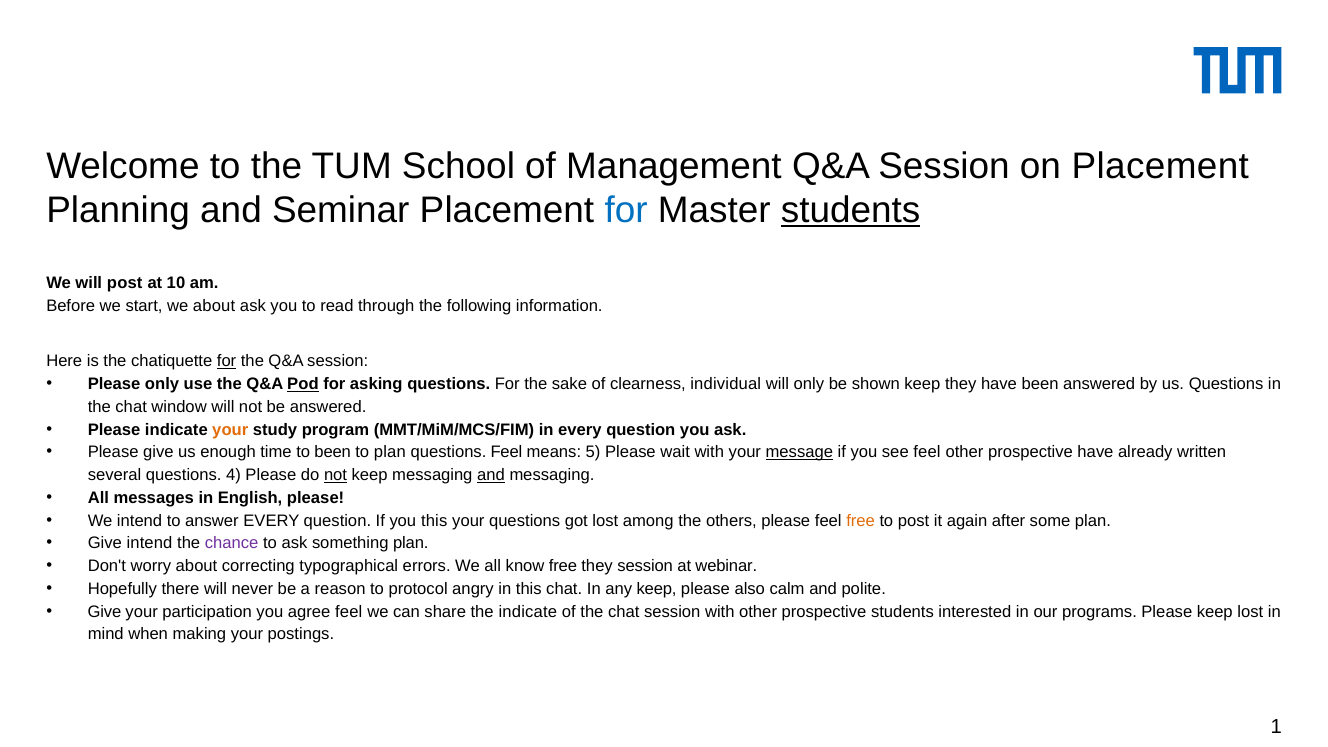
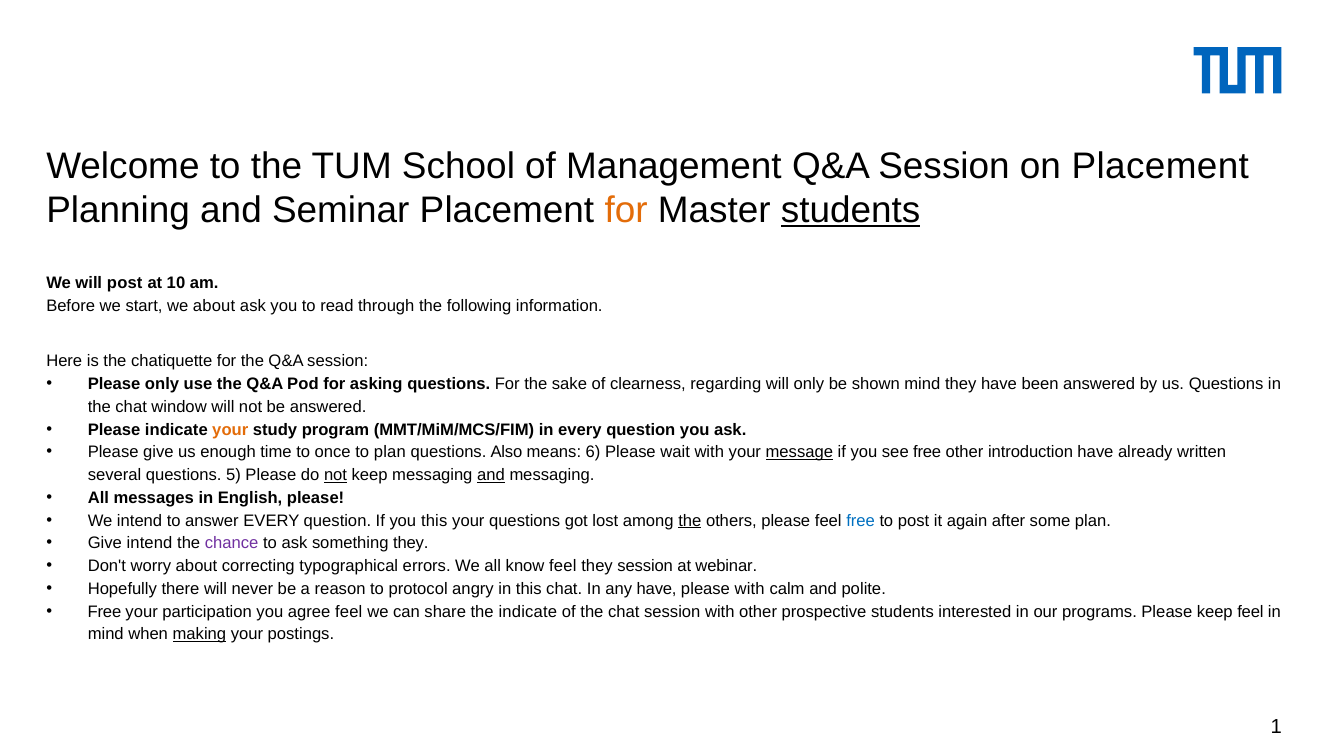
for at (626, 210) colour: blue -> orange
for at (227, 361) underline: present -> none
Pod underline: present -> none
individual: individual -> regarding
shown keep: keep -> mind
to been: been -> once
questions Feel: Feel -> Also
5: 5 -> 6
see feel: feel -> free
prospective at (1030, 452): prospective -> introduction
4: 4 -> 5
the at (690, 521) underline: none -> present
free at (861, 521) colour: orange -> blue
something plan: plan -> they
know free: free -> feel
any keep: keep -> have
please also: also -> with
Give at (104, 612): Give -> Free
keep lost: lost -> feel
making underline: none -> present
